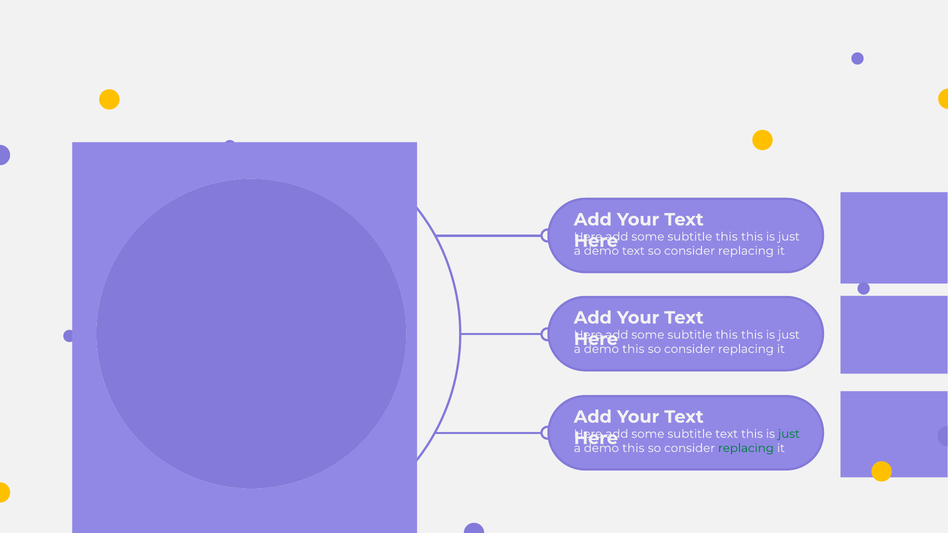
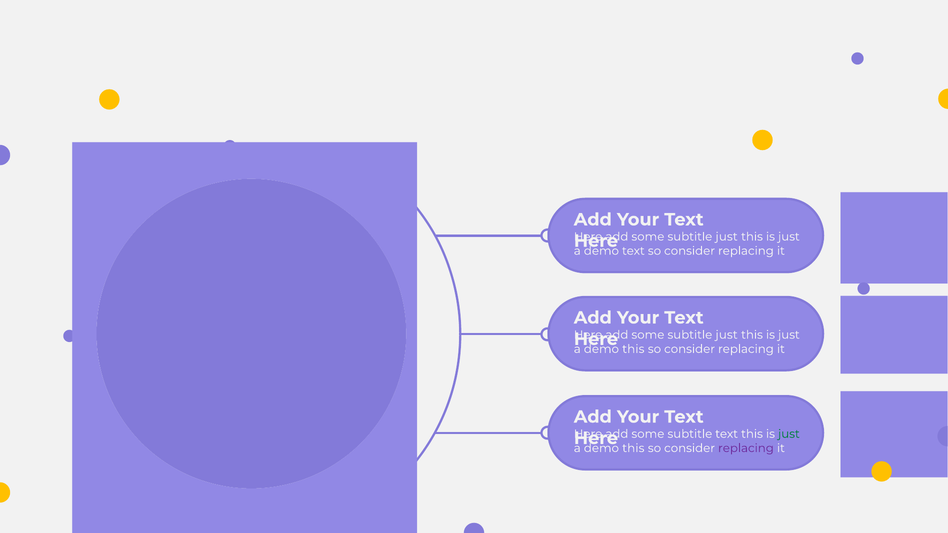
this at (727, 237): this -> just
this at (727, 335): this -> just
replacing at (746, 448) colour: green -> purple
